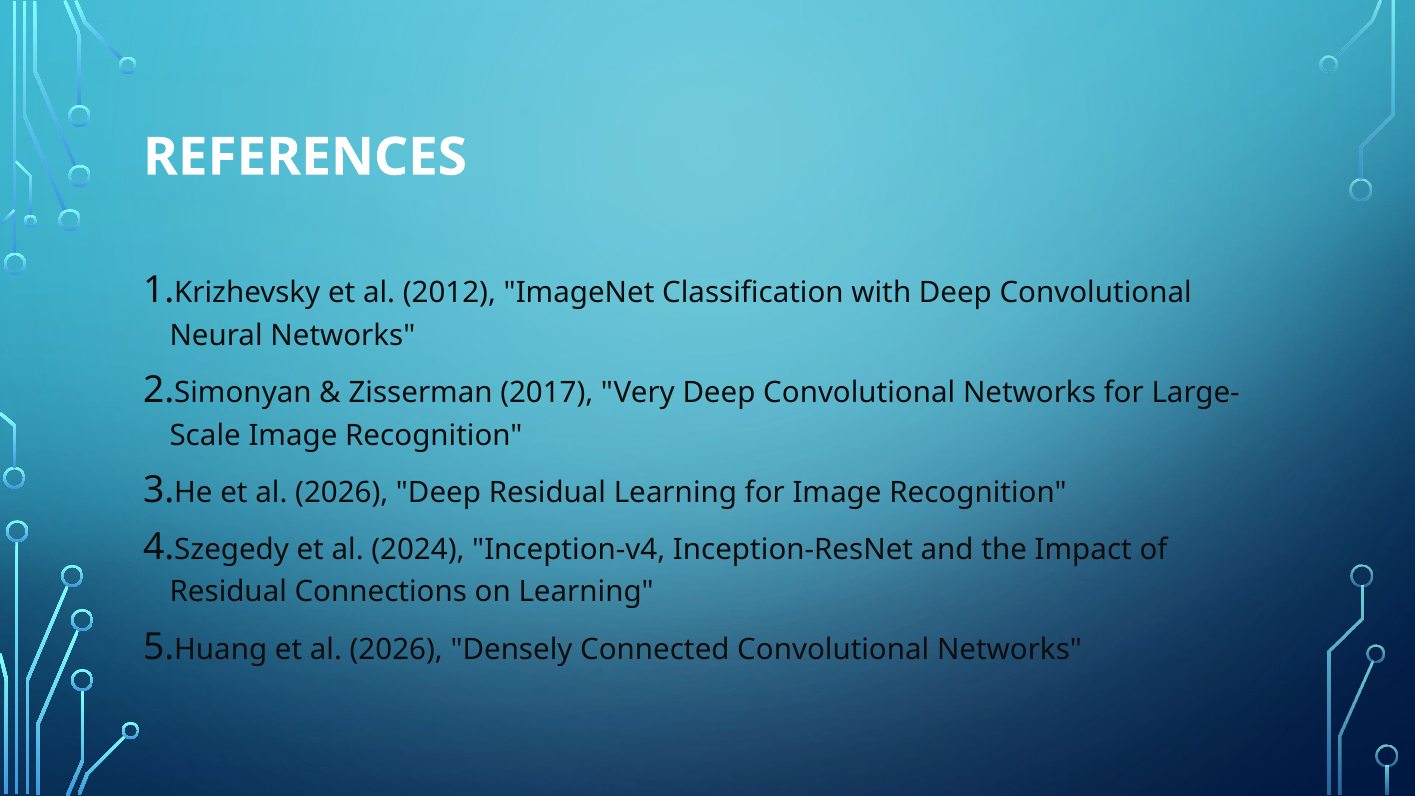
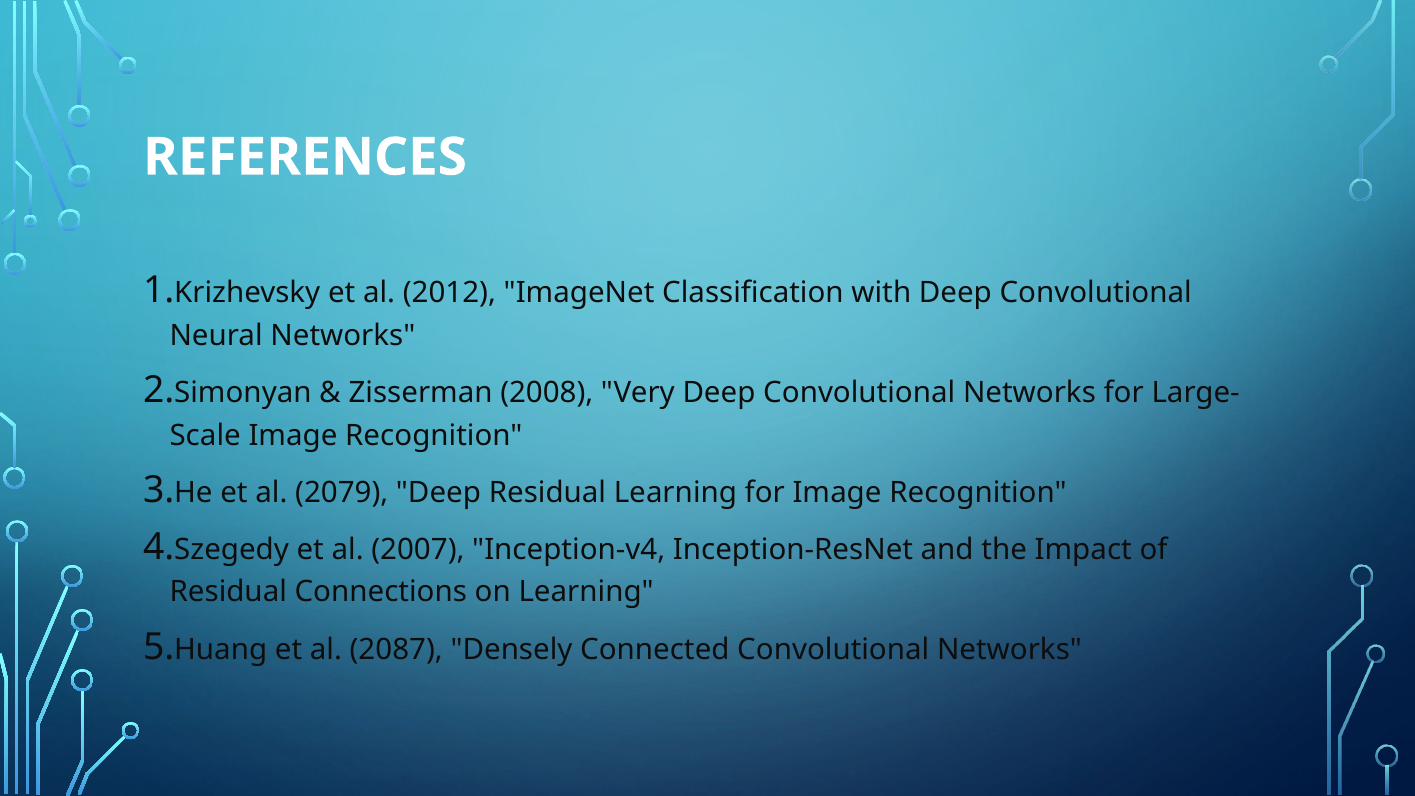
2017: 2017 -> 2008
He et al 2026: 2026 -> 2079
2024: 2024 -> 2007
Huang et al 2026: 2026 -> 2087
